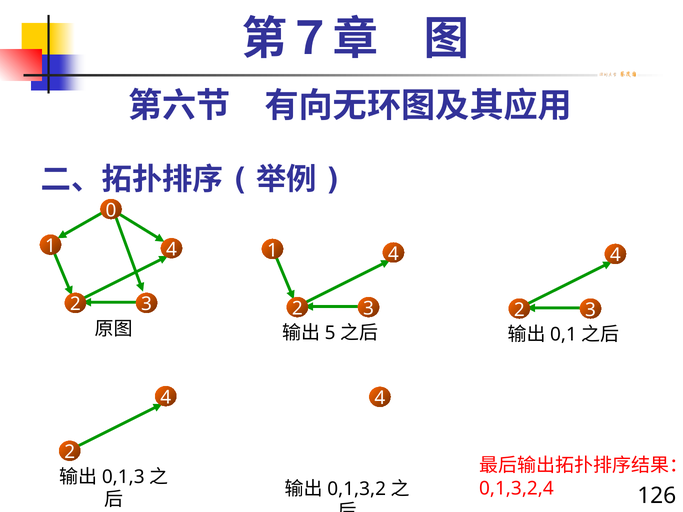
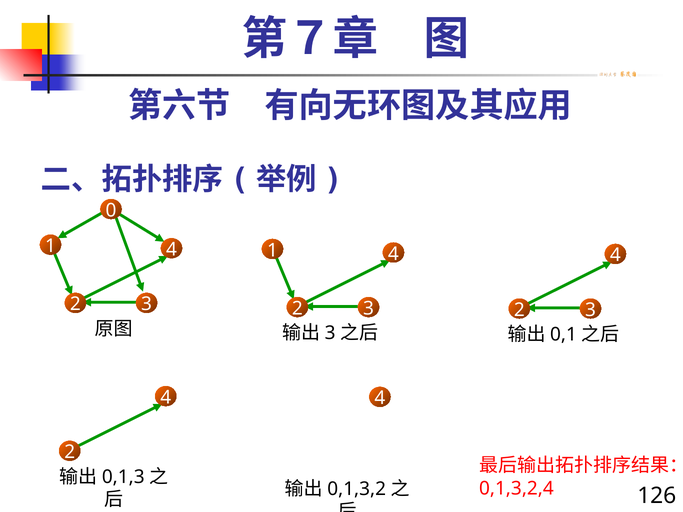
5 at (330, 333): 5 -> 3
